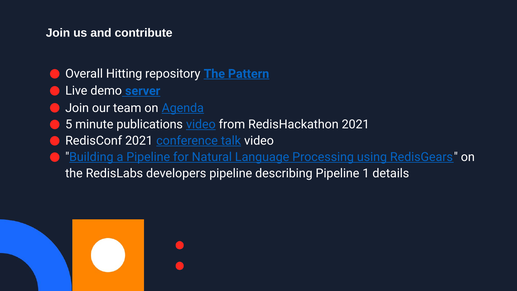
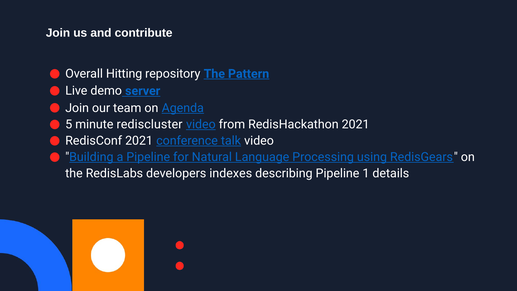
publications: publications -> rediscluster
developers pipeline: pipeline -> indexes
